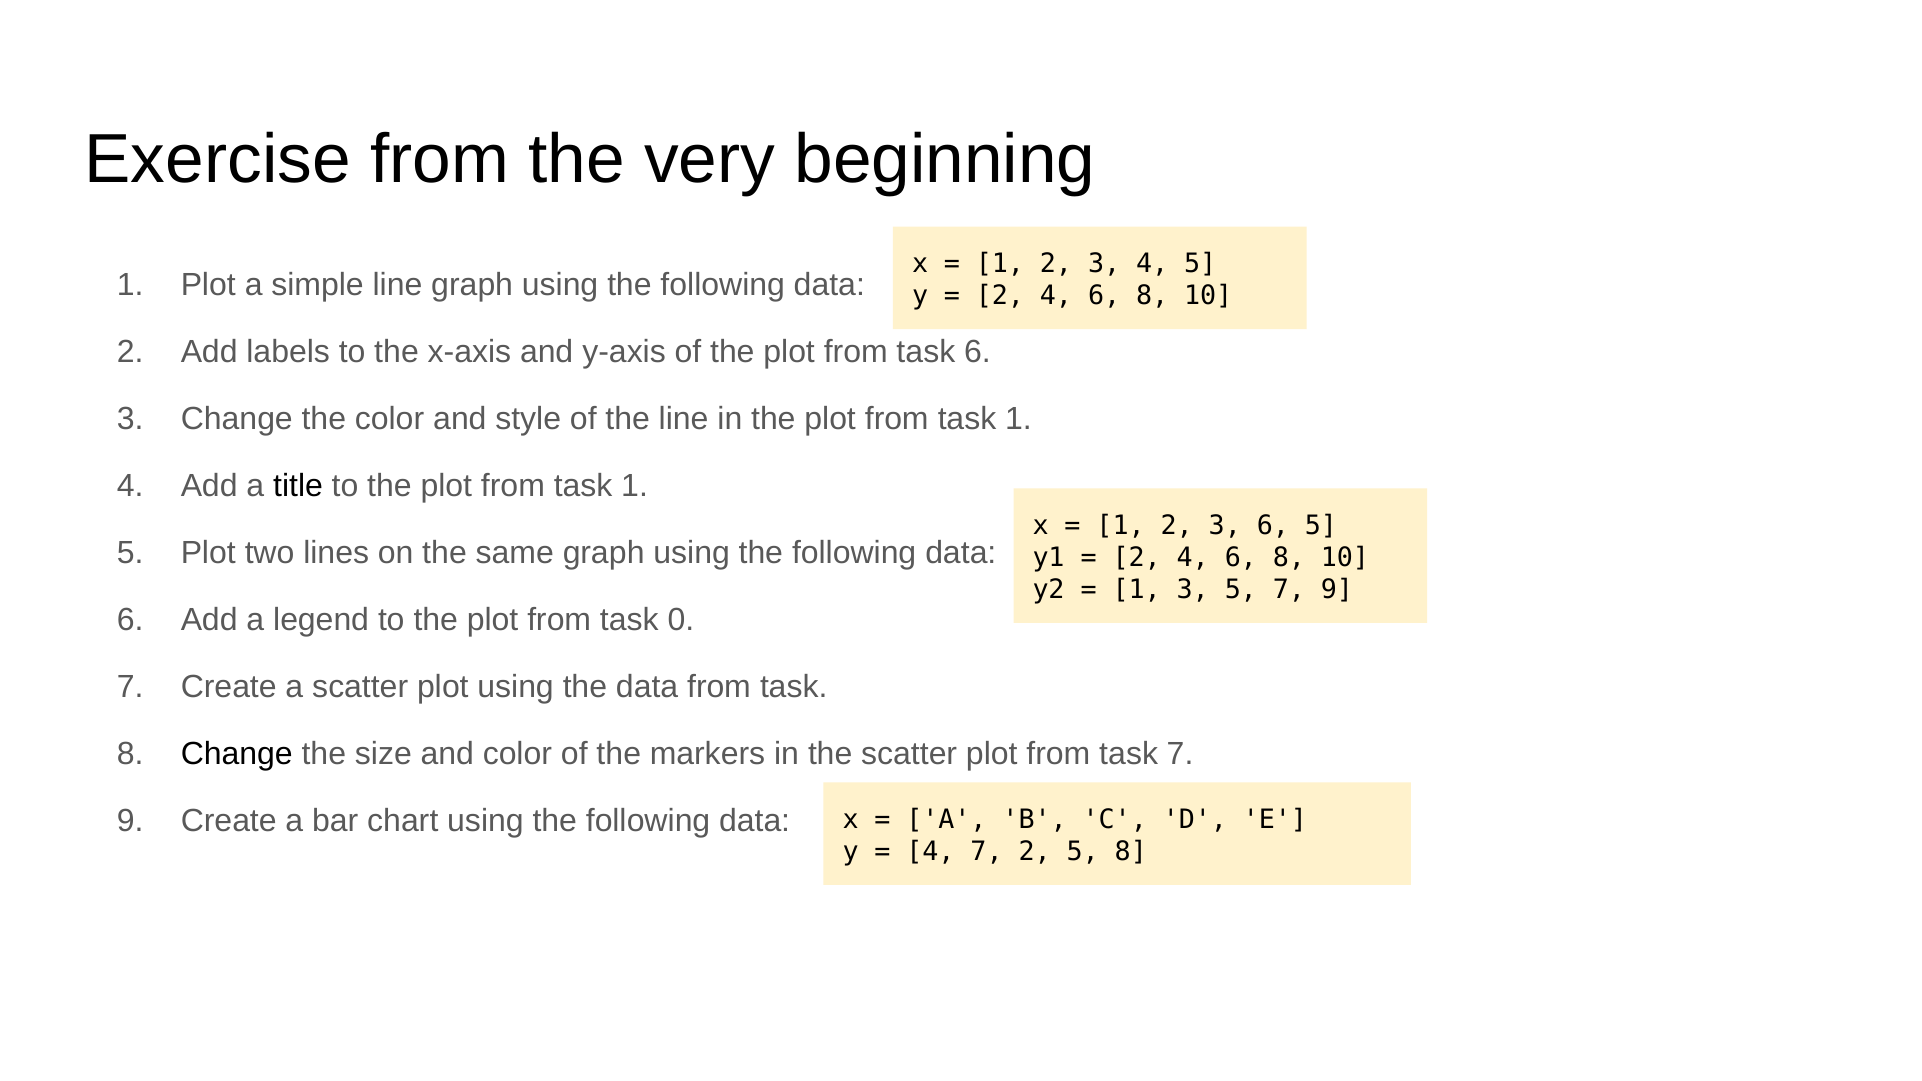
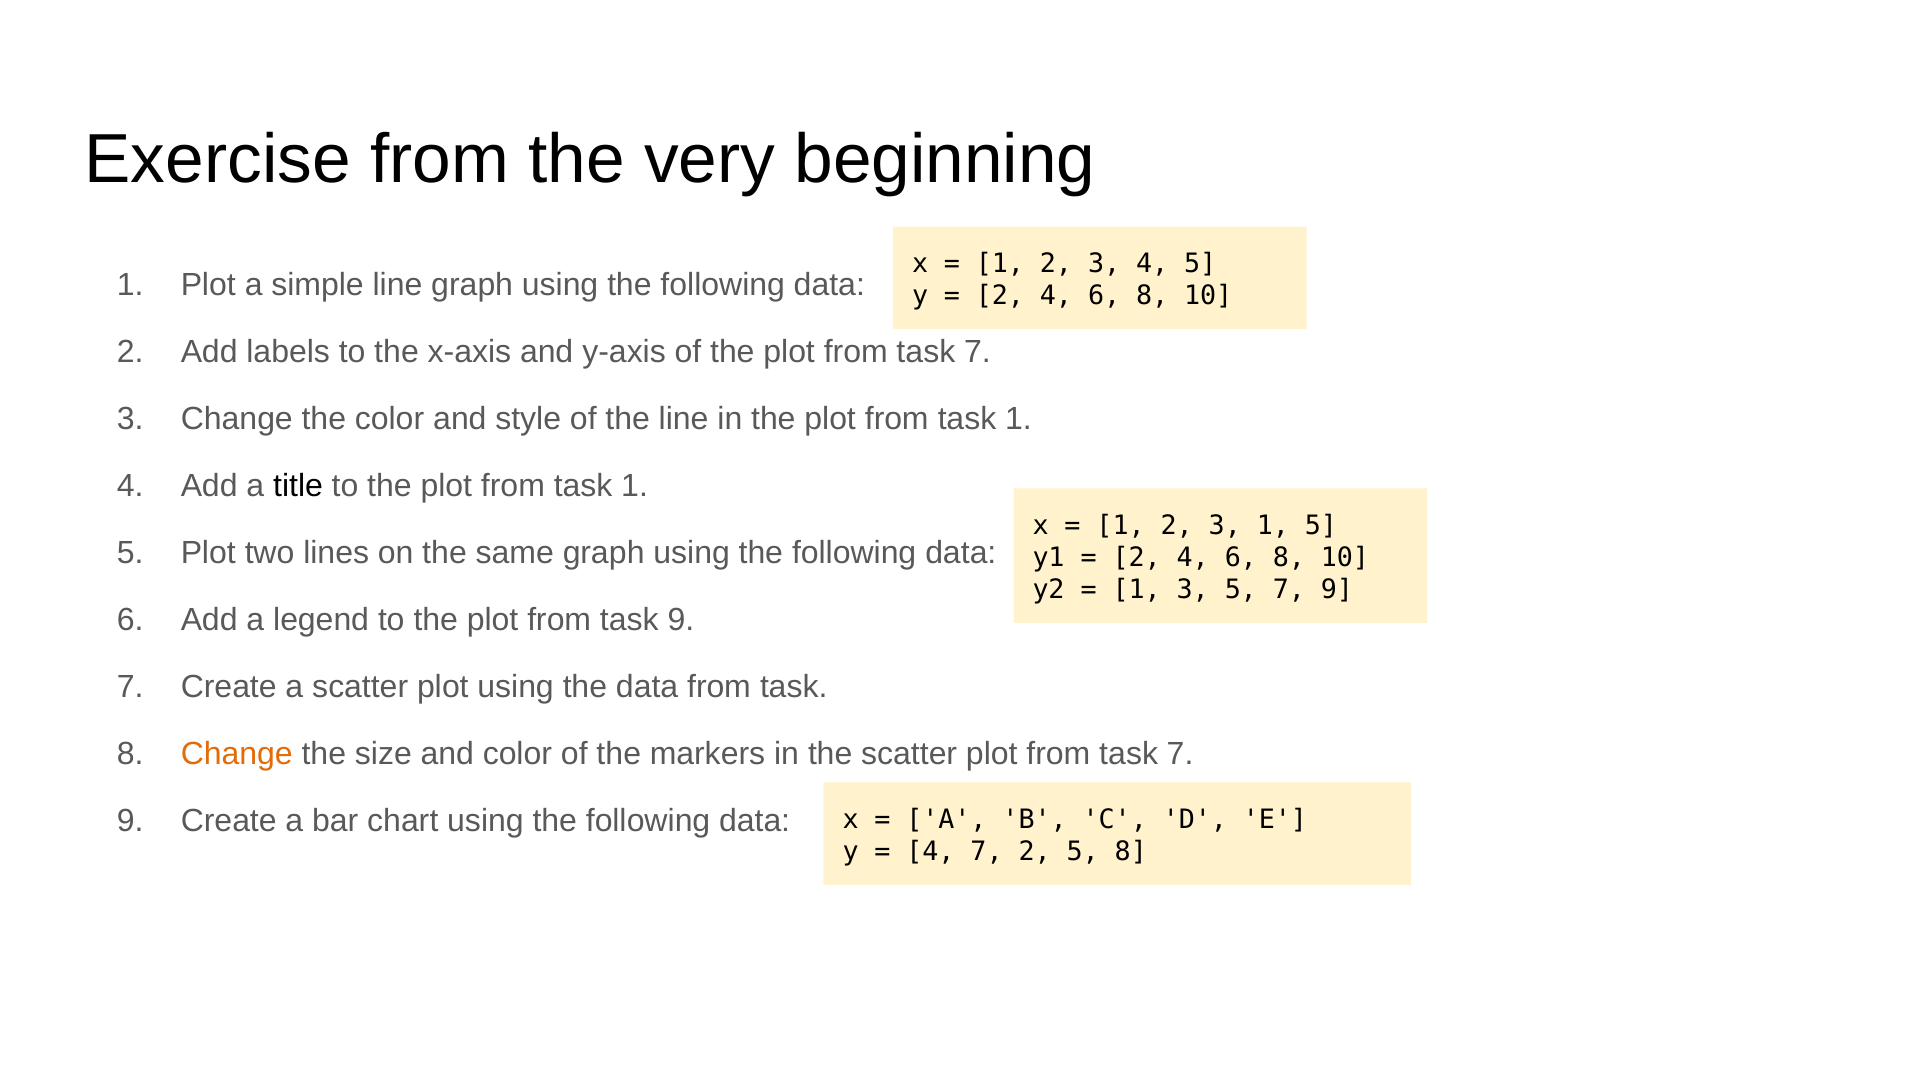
6 at (977, 352): 6 -> 7
3 6: 6 -> 1
task 0: 0 -> 9
Change at (237, 754) colour: black -> orange
